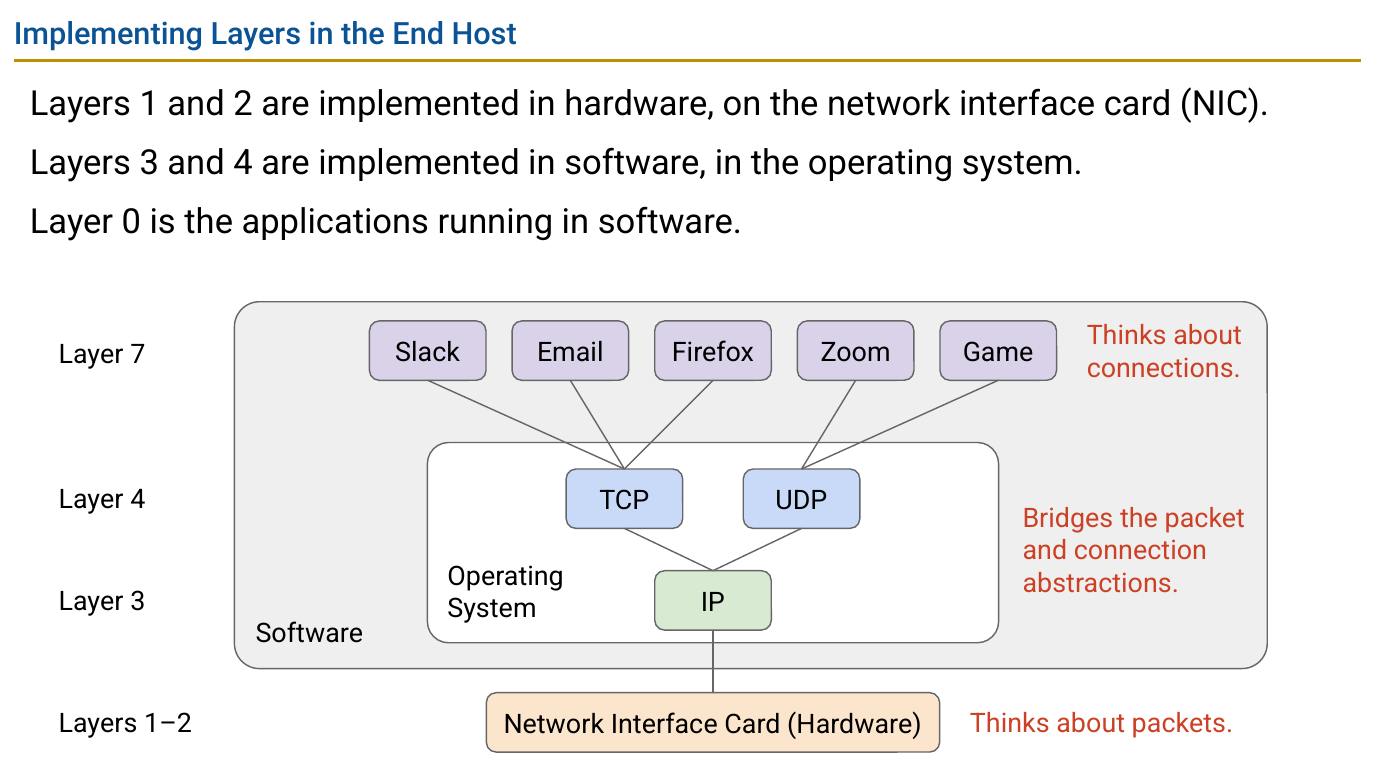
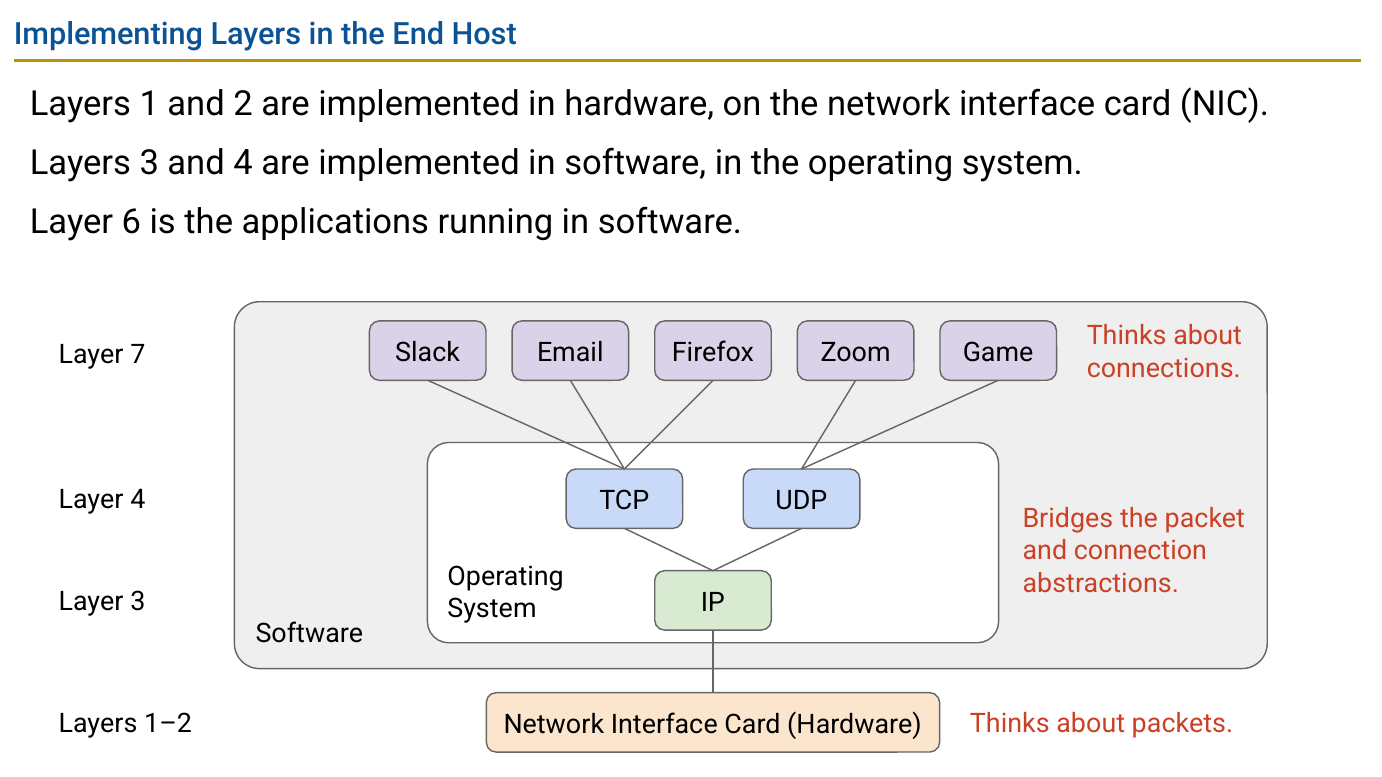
0: 0 -> 6
